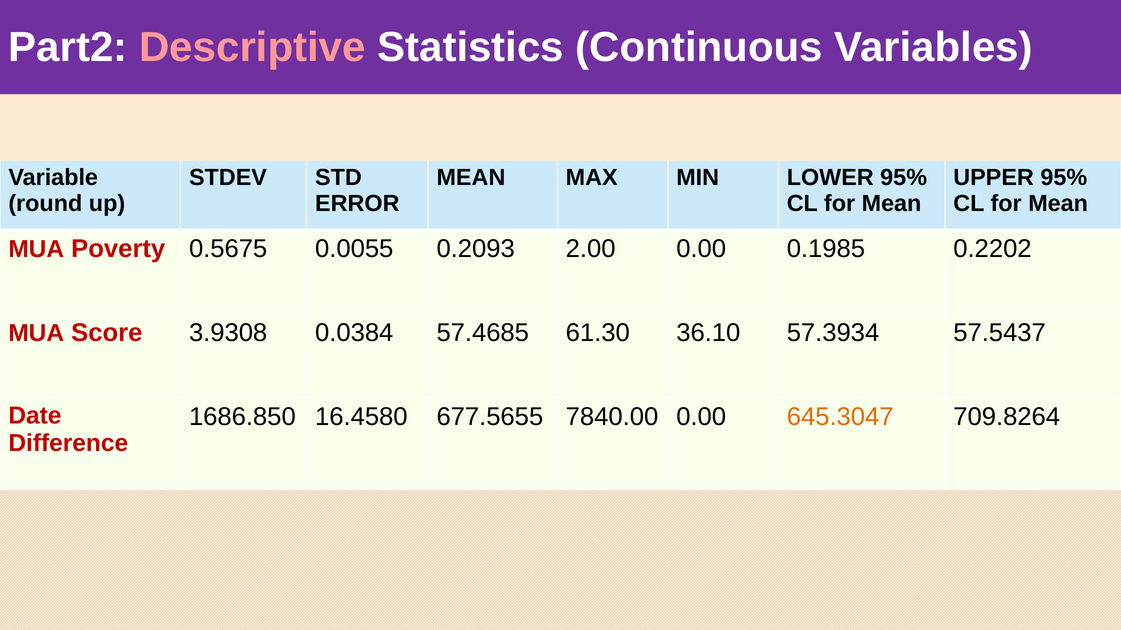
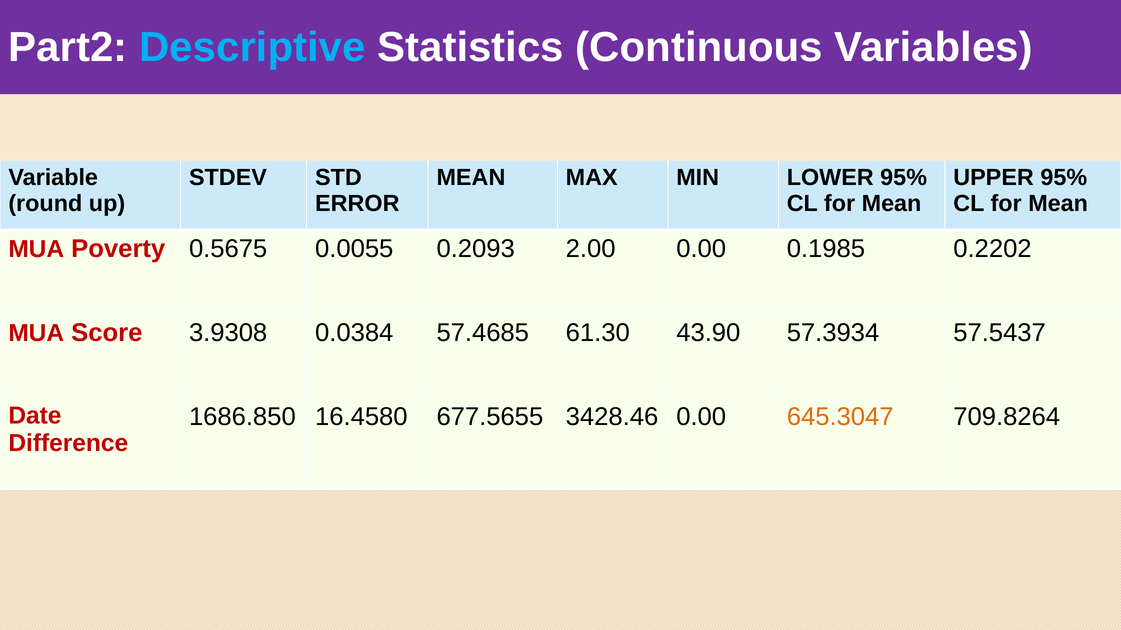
Descriptive colour: pink -> light blue
36.10: 36.10 -> 43.90
7840.00: 7840.00 -> 3428.46
